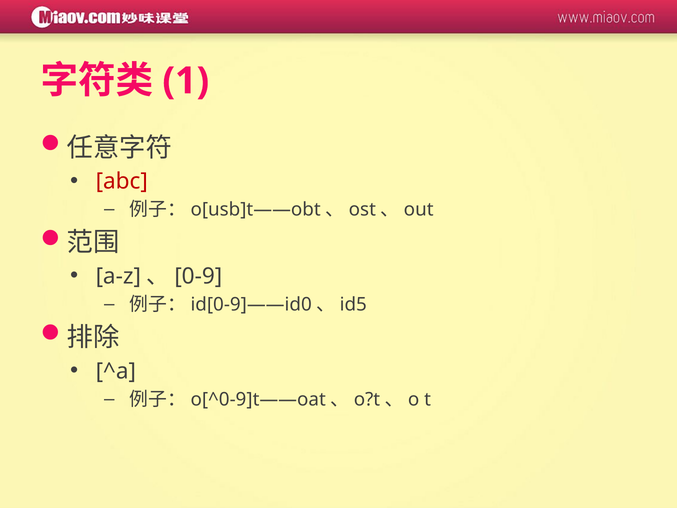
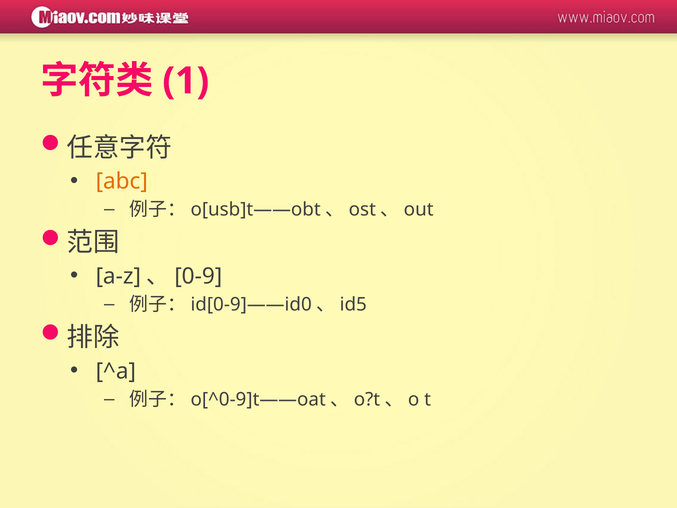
abc colour: red -> orange
